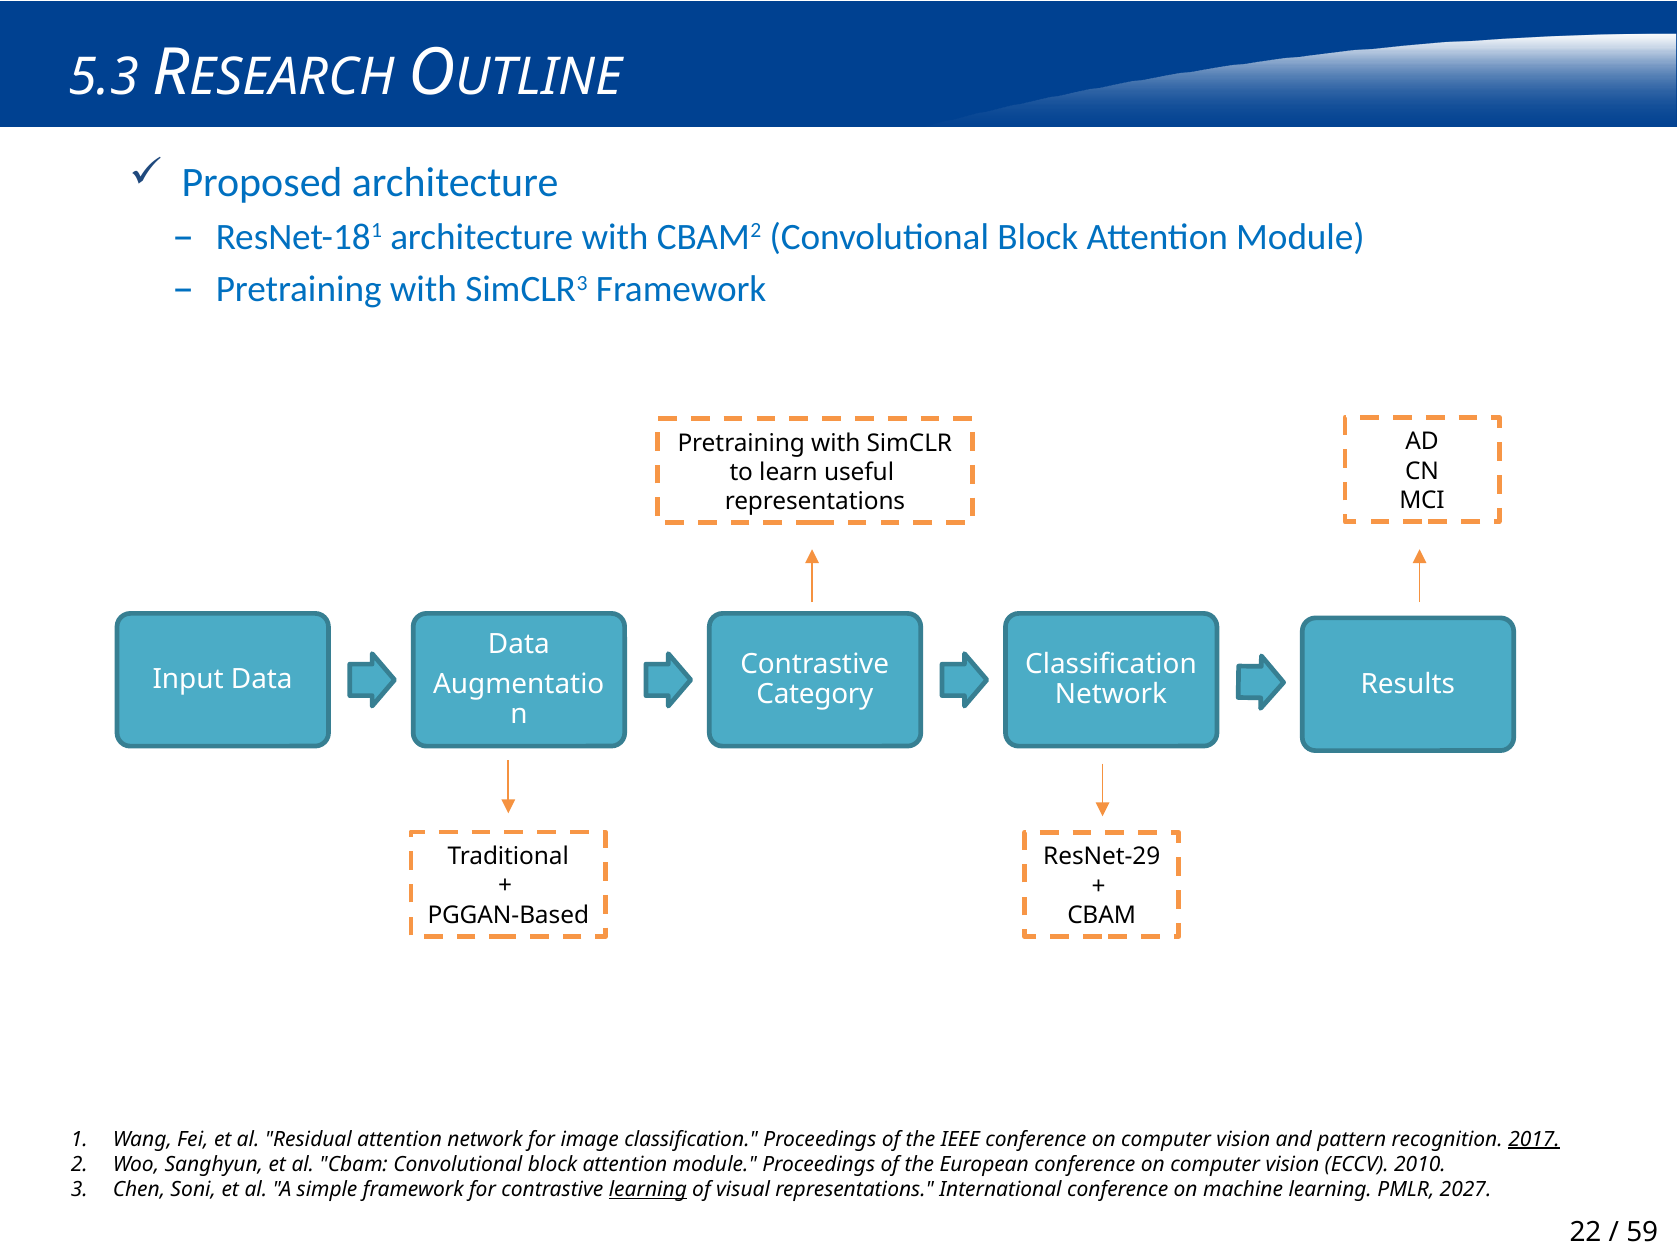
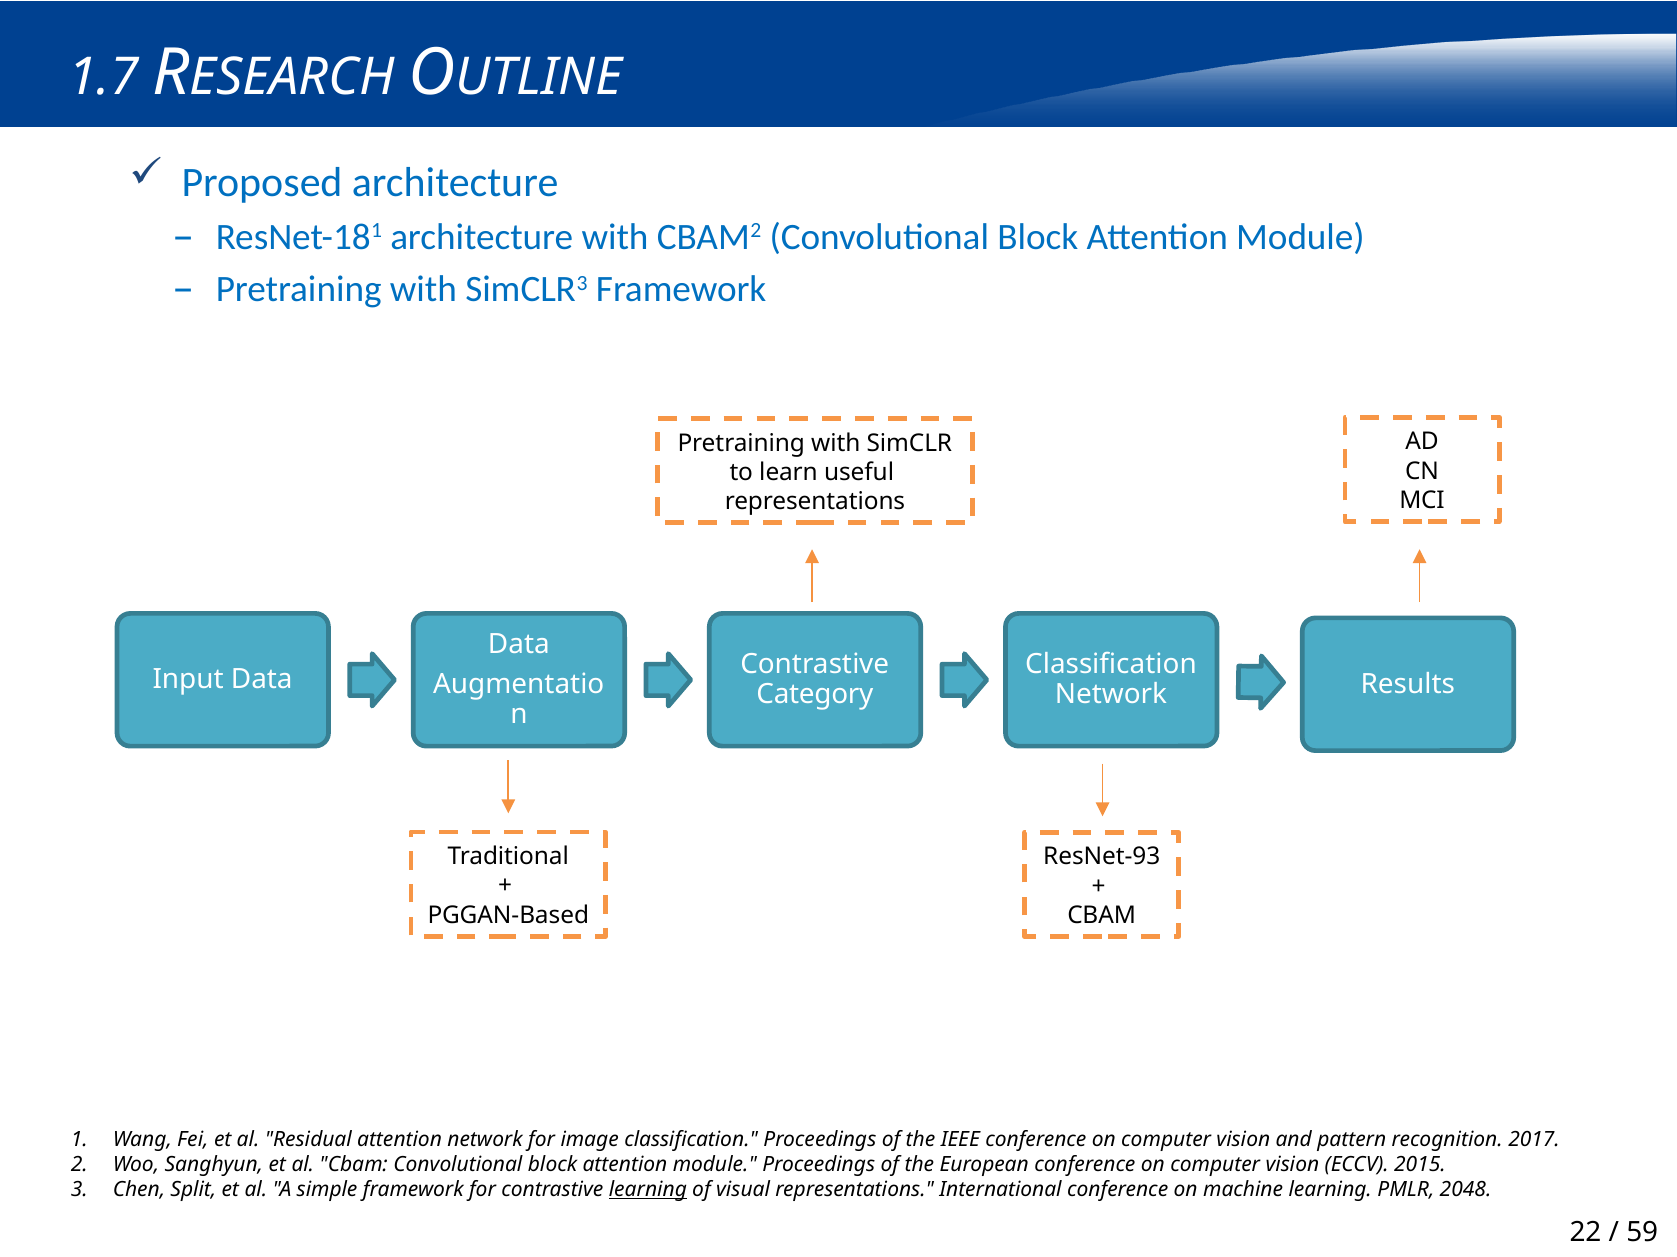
5.3: 5.3 -> 1.7
ResNet-29: ResNet-29 -> ResNet-93
2017 underline: present -> none
2010: 2010 -> 2015
Soni: Soni -> Split
2027: 2027 -> 2048
